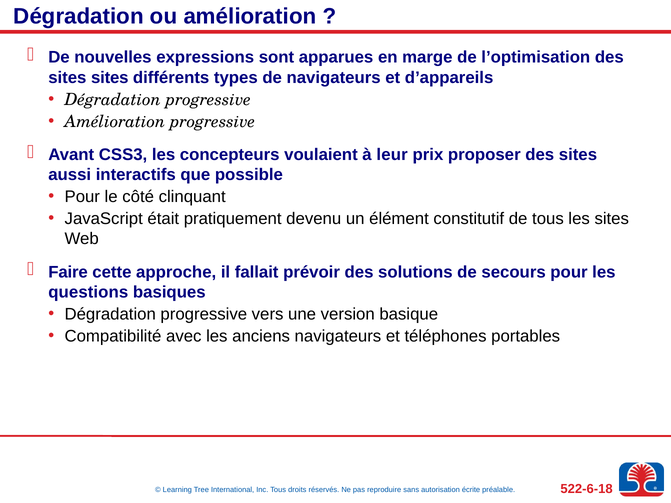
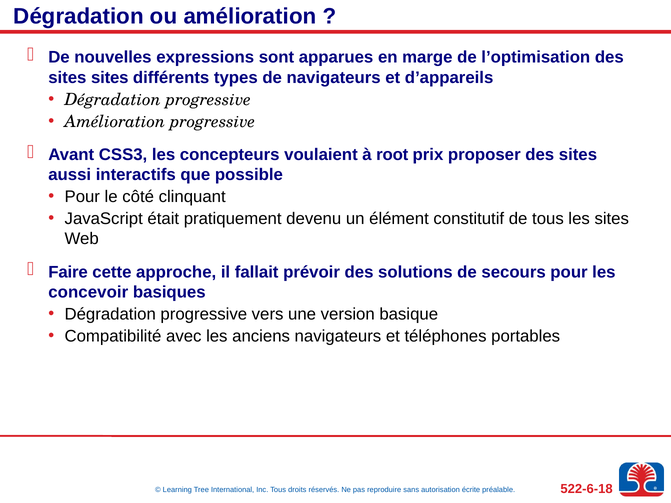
leur: leur -> root
questions: questions -> concevoir
